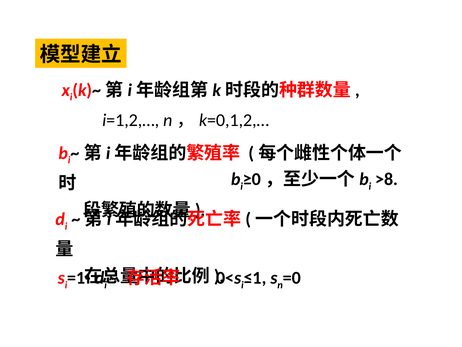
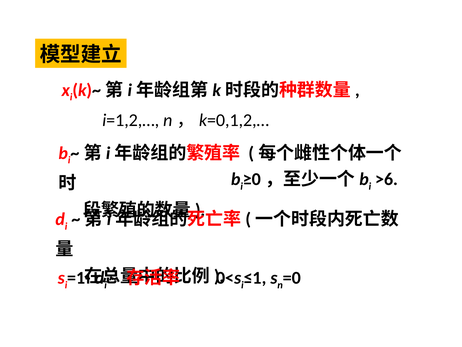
>8: >8 -> >6
